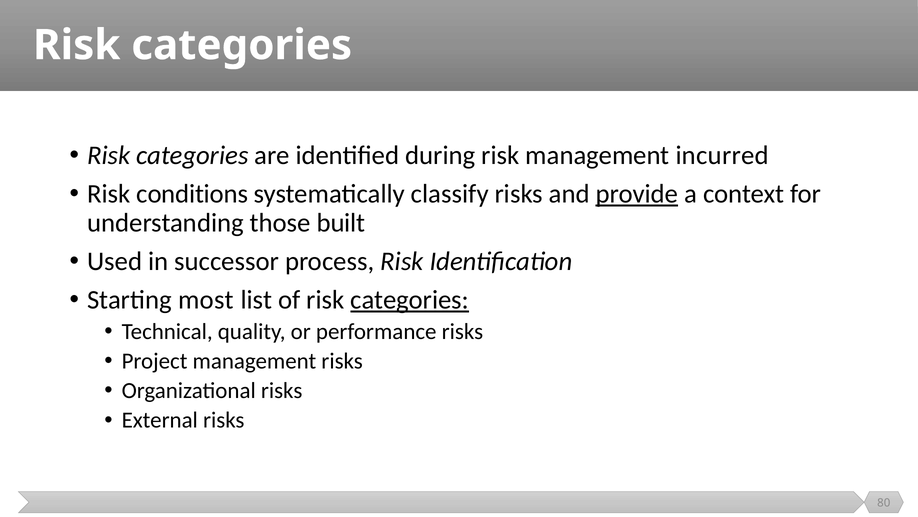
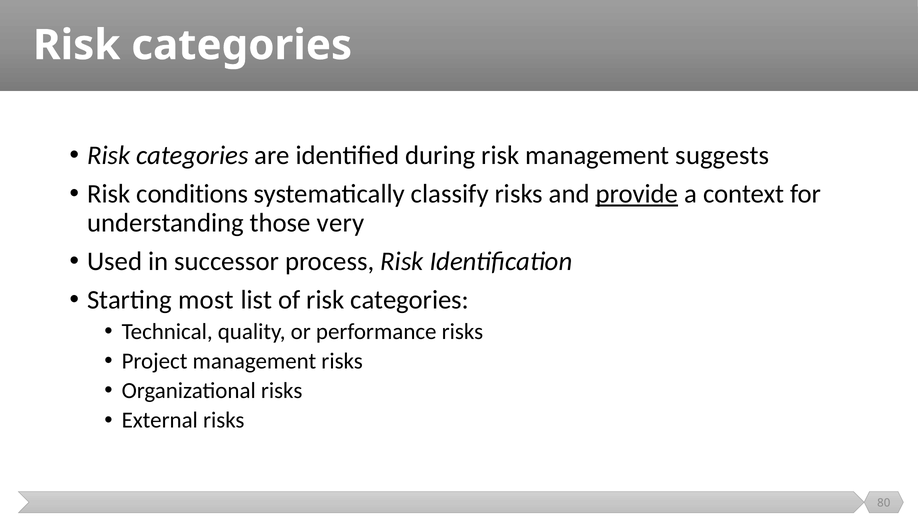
incurred: incurred -> suggests
built: built -> very
categories at (410, 300) underline: present -> none
